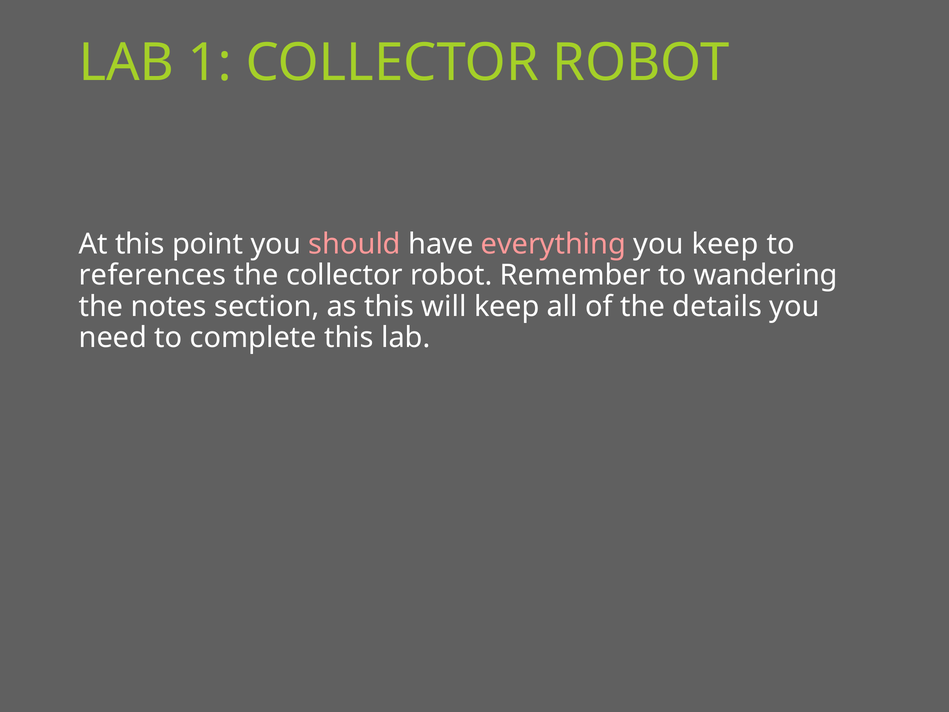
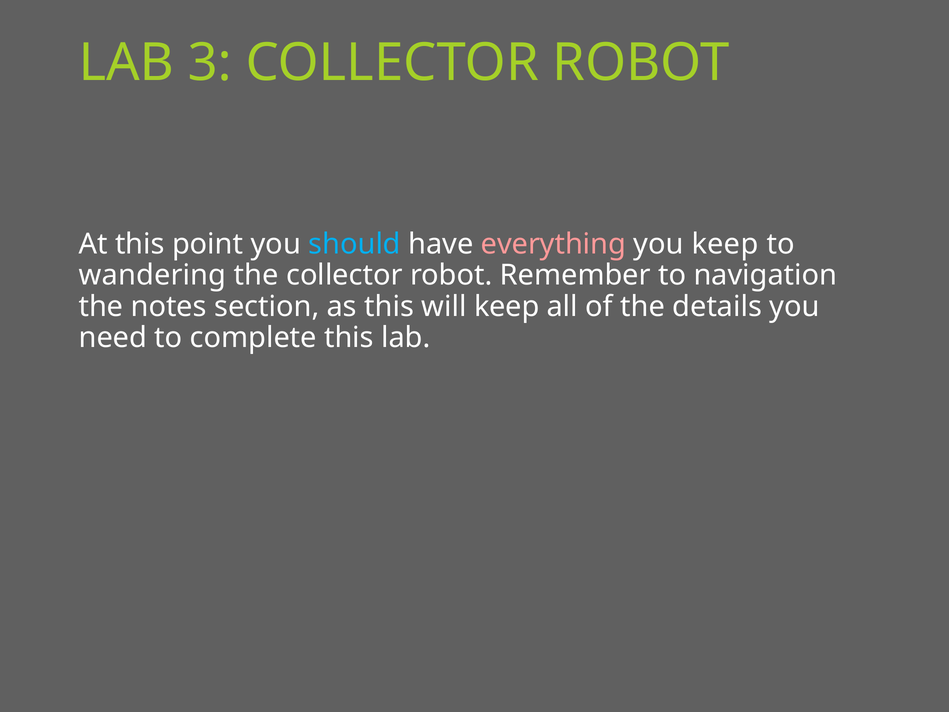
1: 1 -> 3
should colour: pink -> light blue
references: references -> wandering
wandering: wandering -> navigation
